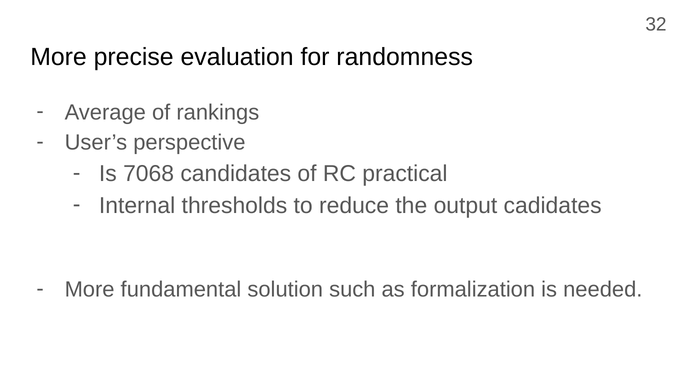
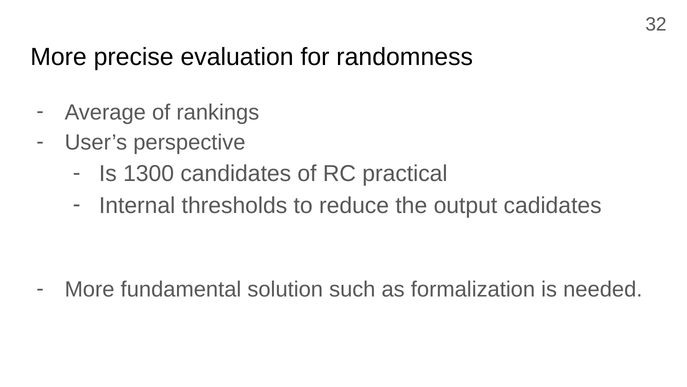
7068: 7068 -> 1300
